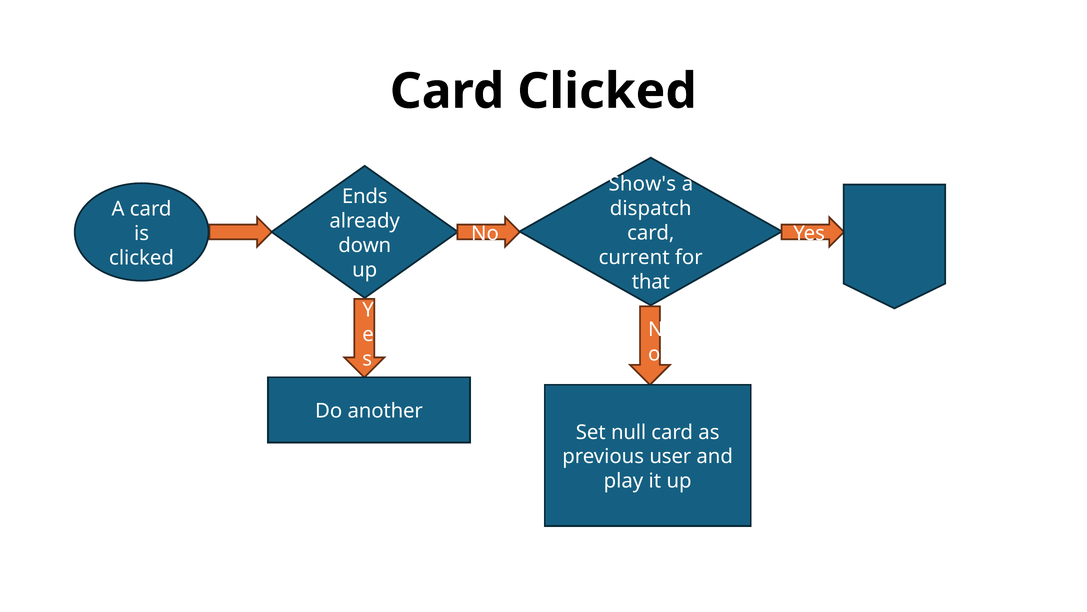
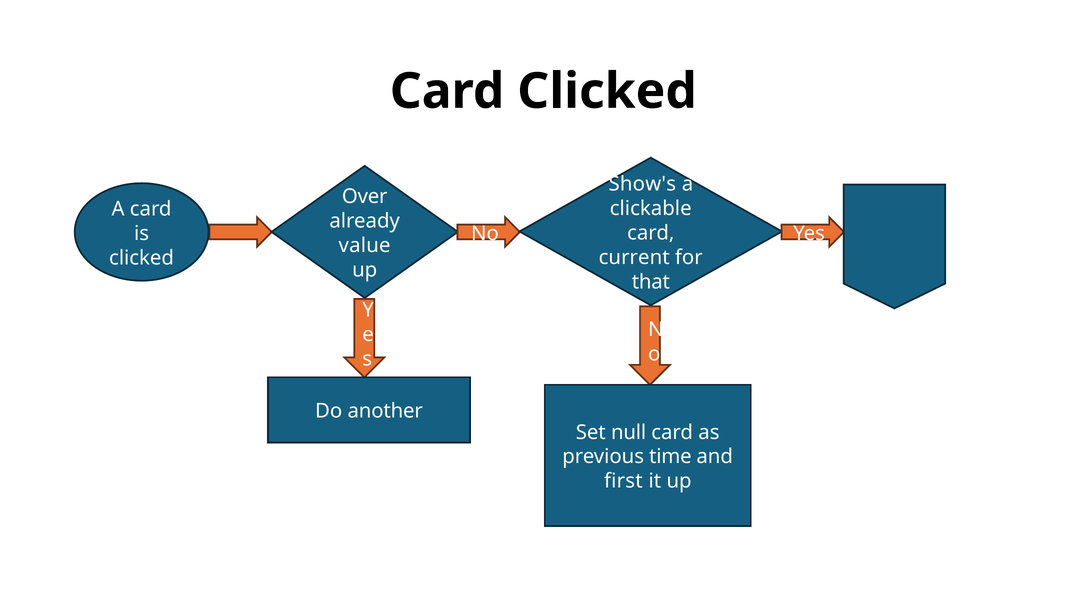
Ends: Ends -> Over
dispatch: dispatch -> clickable
down: down -> value
user: user -> time
play: play -> first
